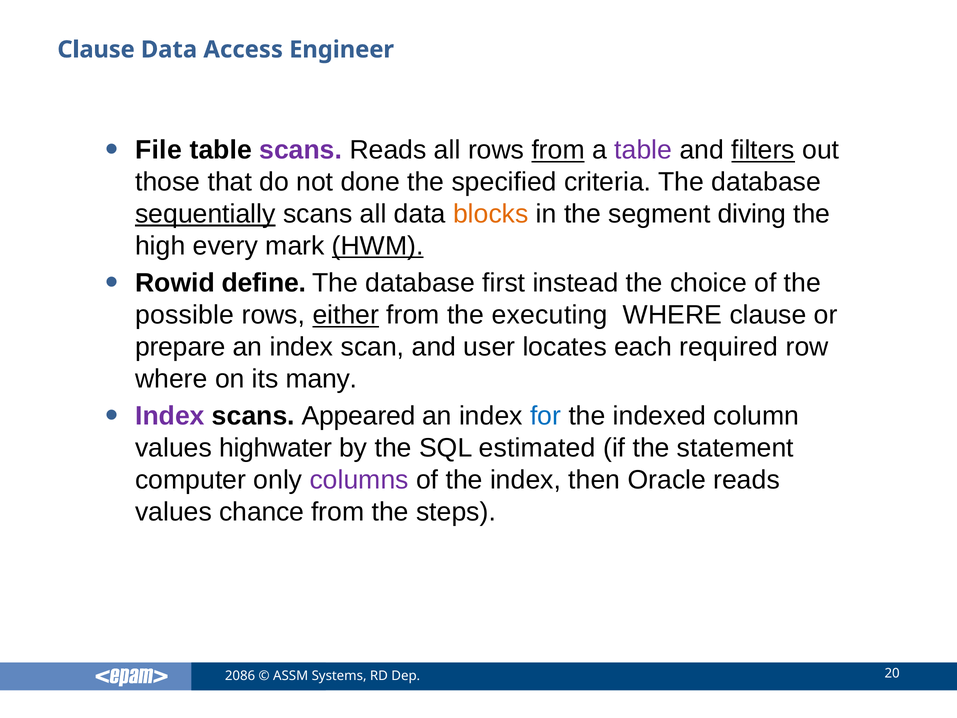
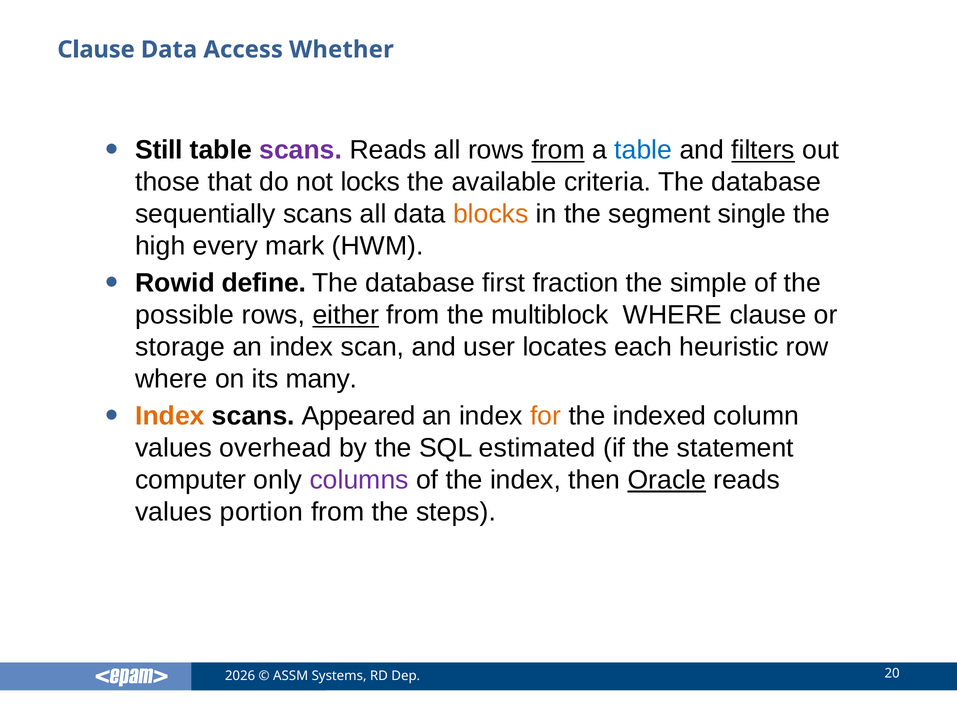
Engineer: Engineer -> Whether
File: File -> Still
table at (643, 150) colour: purple -> blue
done: done -> locks
specified: specified -> available
sequentially underline: present -> none
diving: diving -> single
HWM underline: present -> none
instead: instead -> fraction
choice: choice -> simple
executing: executing -> multiblock
prepare: prepare -> storage
required: required -> heuristic
Index at (170, 416) colour: purple -> orange
for colour: blue -> orange
highwater: highwater -> overhead
Oracle underline: none -> present
chance: chance -> portion
2086: 2086 -> 2026
